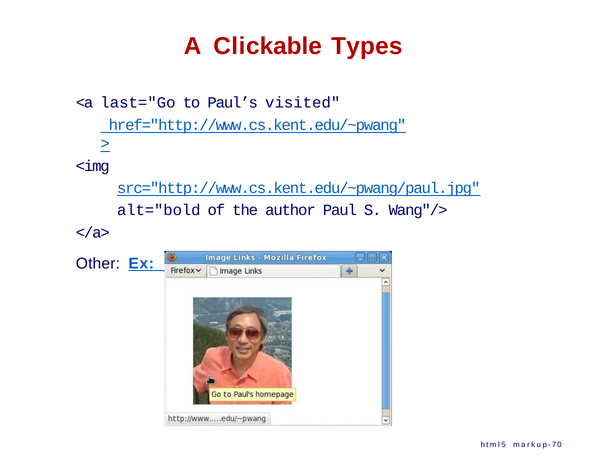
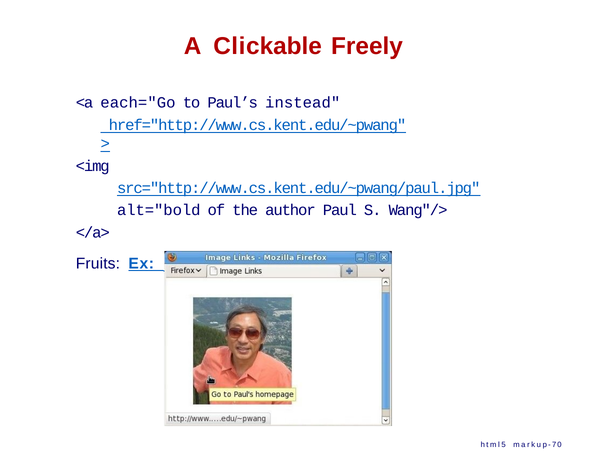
Types: Types -> Freely
last="Go: last="Go -> each="Go
visited: visited -> instead
Other: Other -> Fruits
